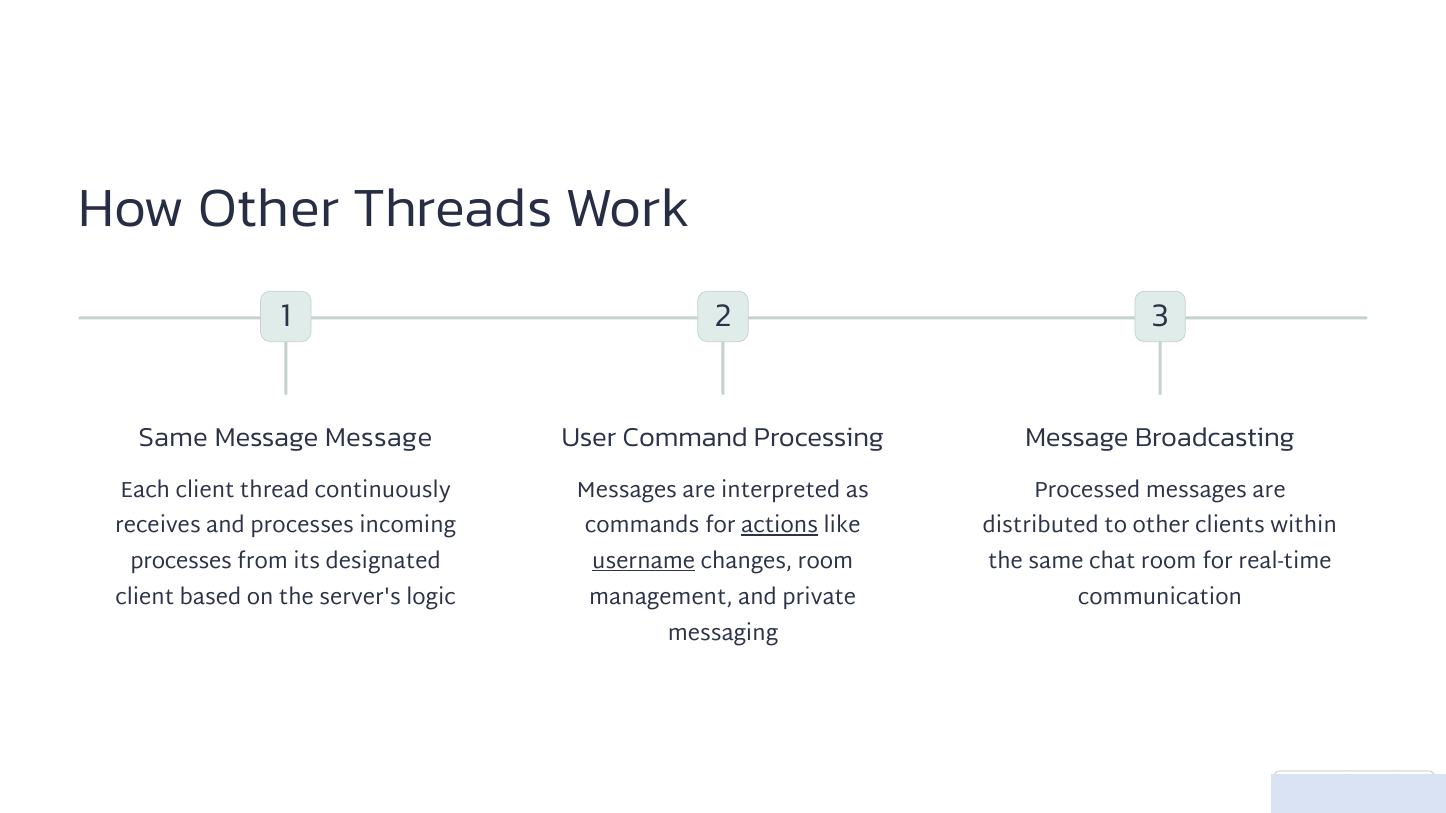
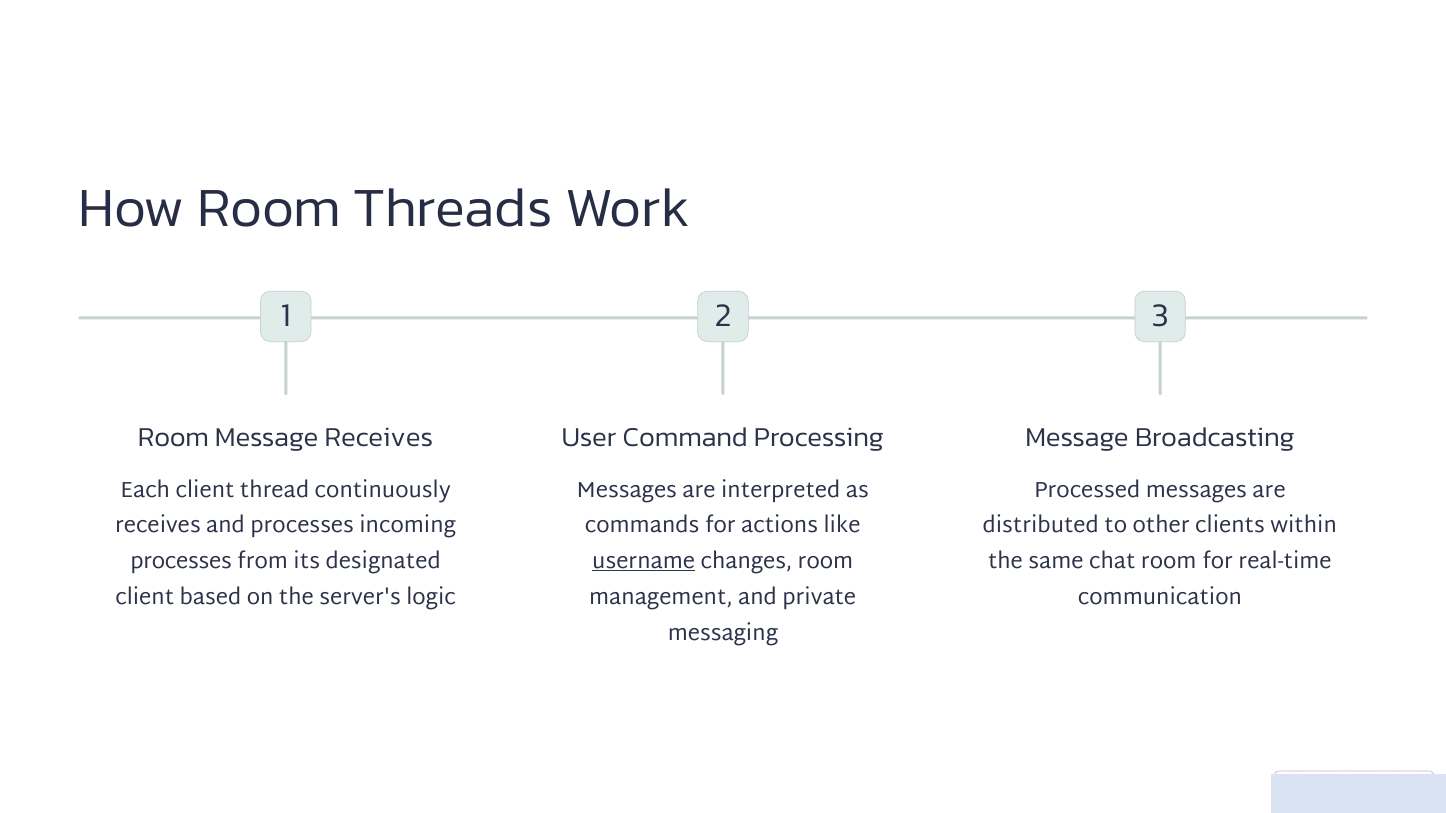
How Other: Other -> Room
Same at (173, 437): Same -> Room
Message Message: Message -> Receives
actions underline: present -> none
